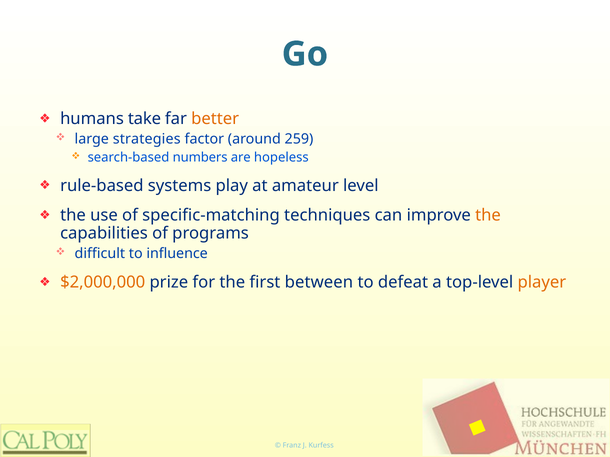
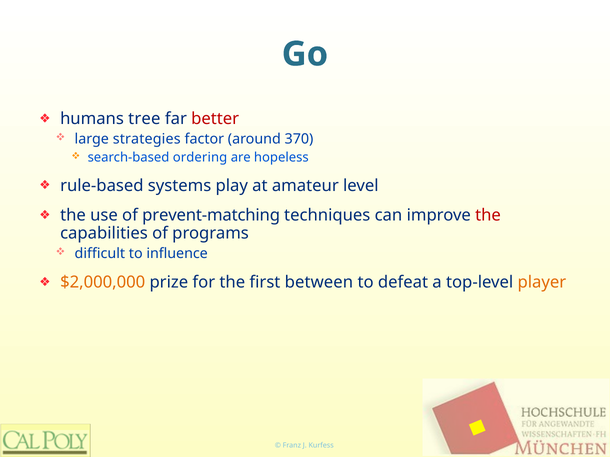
take: take -> tree
better colour: orange -> red
259: 259 -> 370
numbers: numbers -> ordering
specific-matching: specific-matching -> prevent-matching
the at (488, 216) colour: orange -> red
